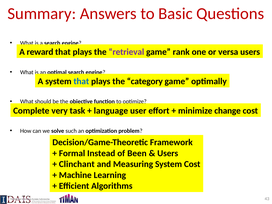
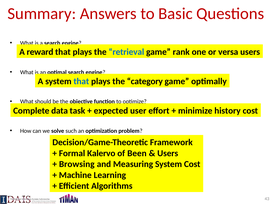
retrieval colour: purple -> blue
very: very -> data
language: language -> expected
change: change -> history
Instead: Instead -> Kalervo
Clinchant: Clinchant -> Browsing
